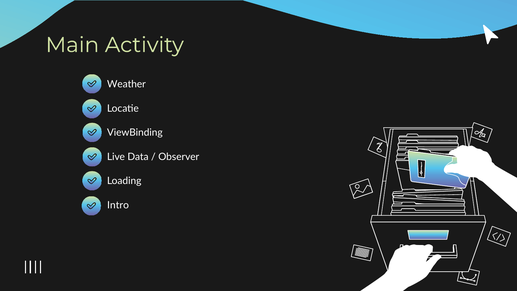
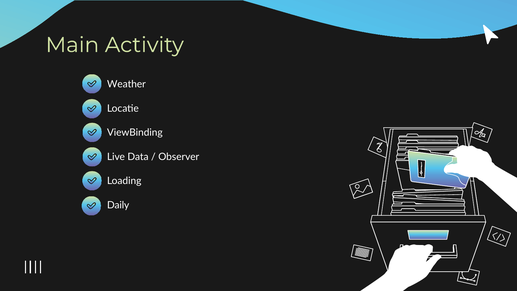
Intro: Intro -> Daily
